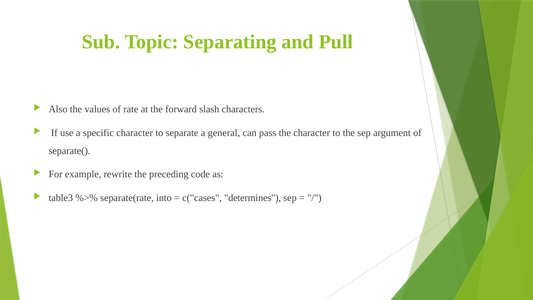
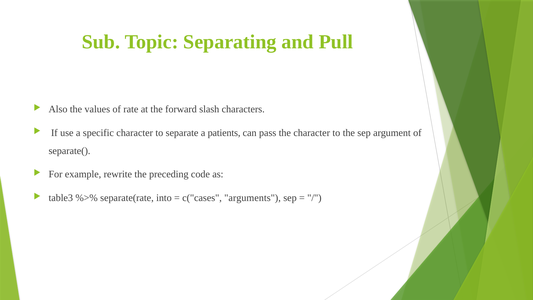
general: general -> patients
determines: determines -> arguments
